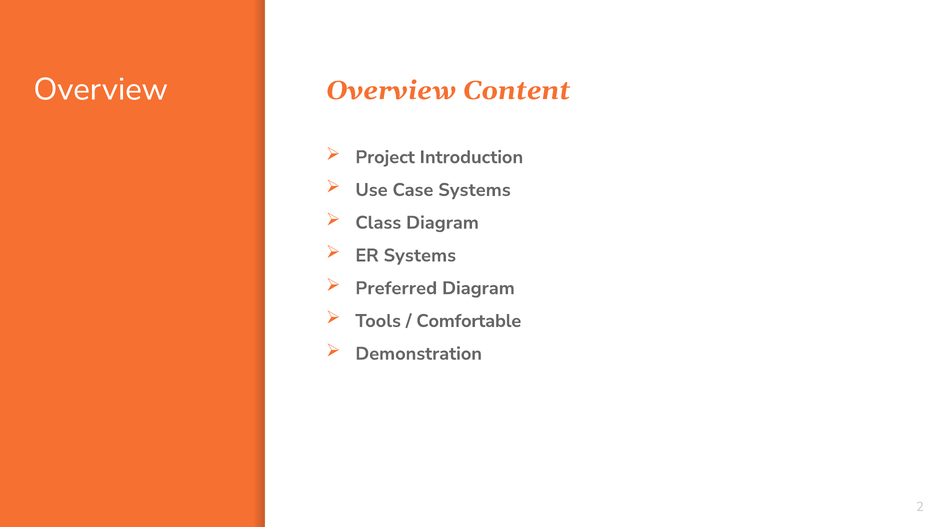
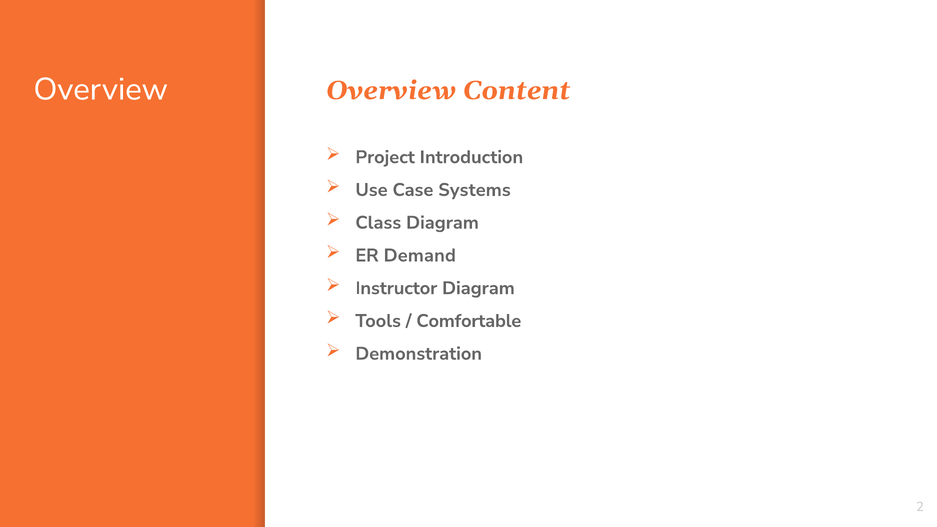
ER Systems: Systems -> Demand
Preferred: Preferred -> Instructor
